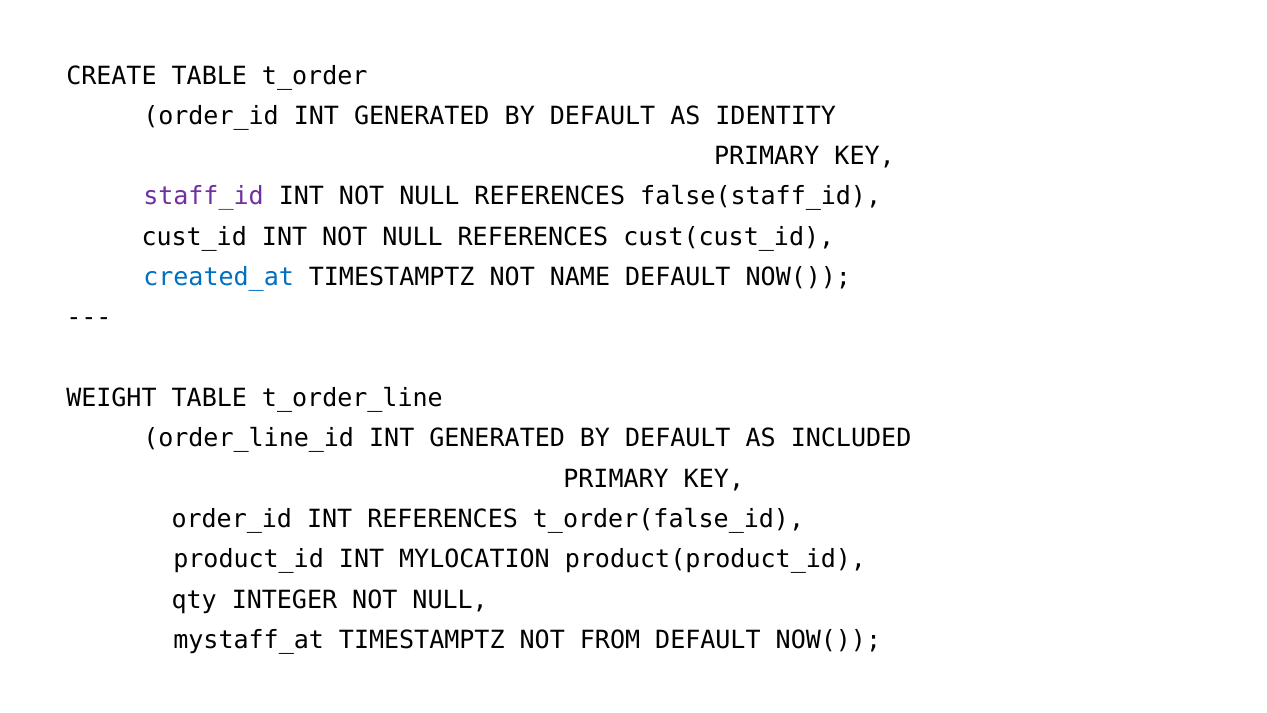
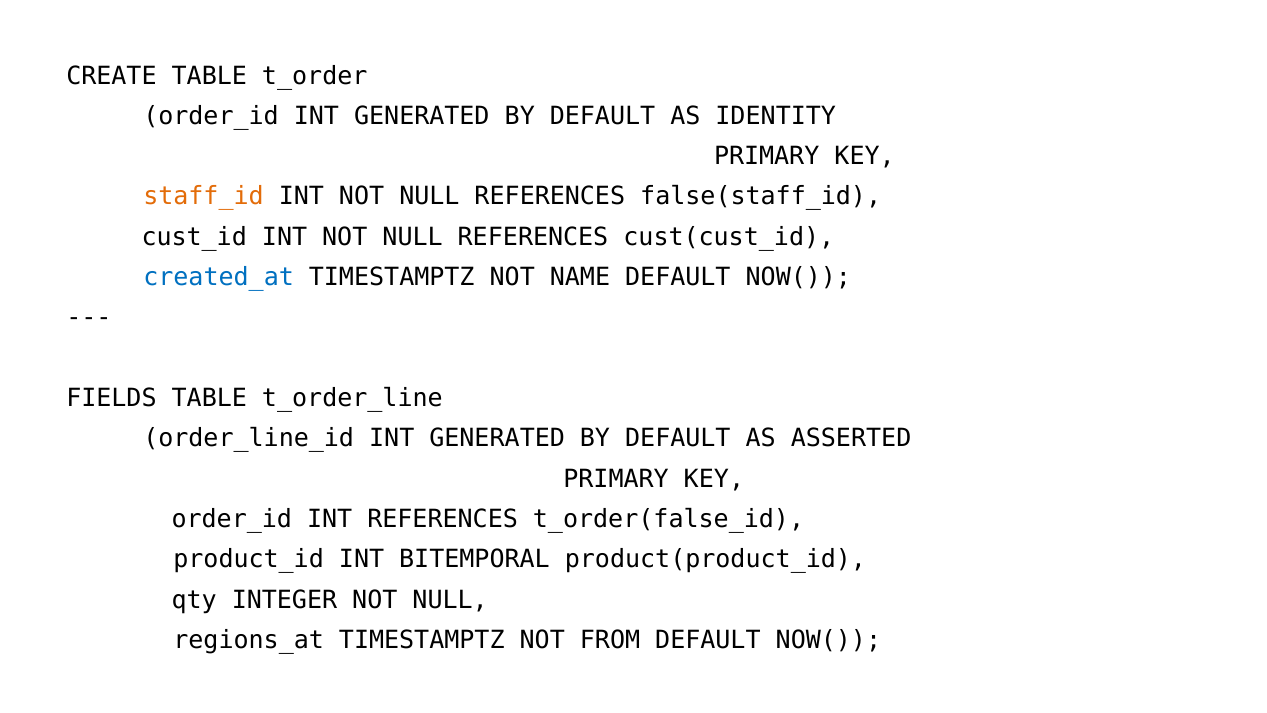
staff_id colour: purple -> orange
WEIGHT: WEIGHT -> FIELDS
INCLUDED: INCLUDED -> ASSERTED
MYLOCATION: MYLOCATION -> BITEMPORAL
mystaff_at: mystaff_at -> regions_at
